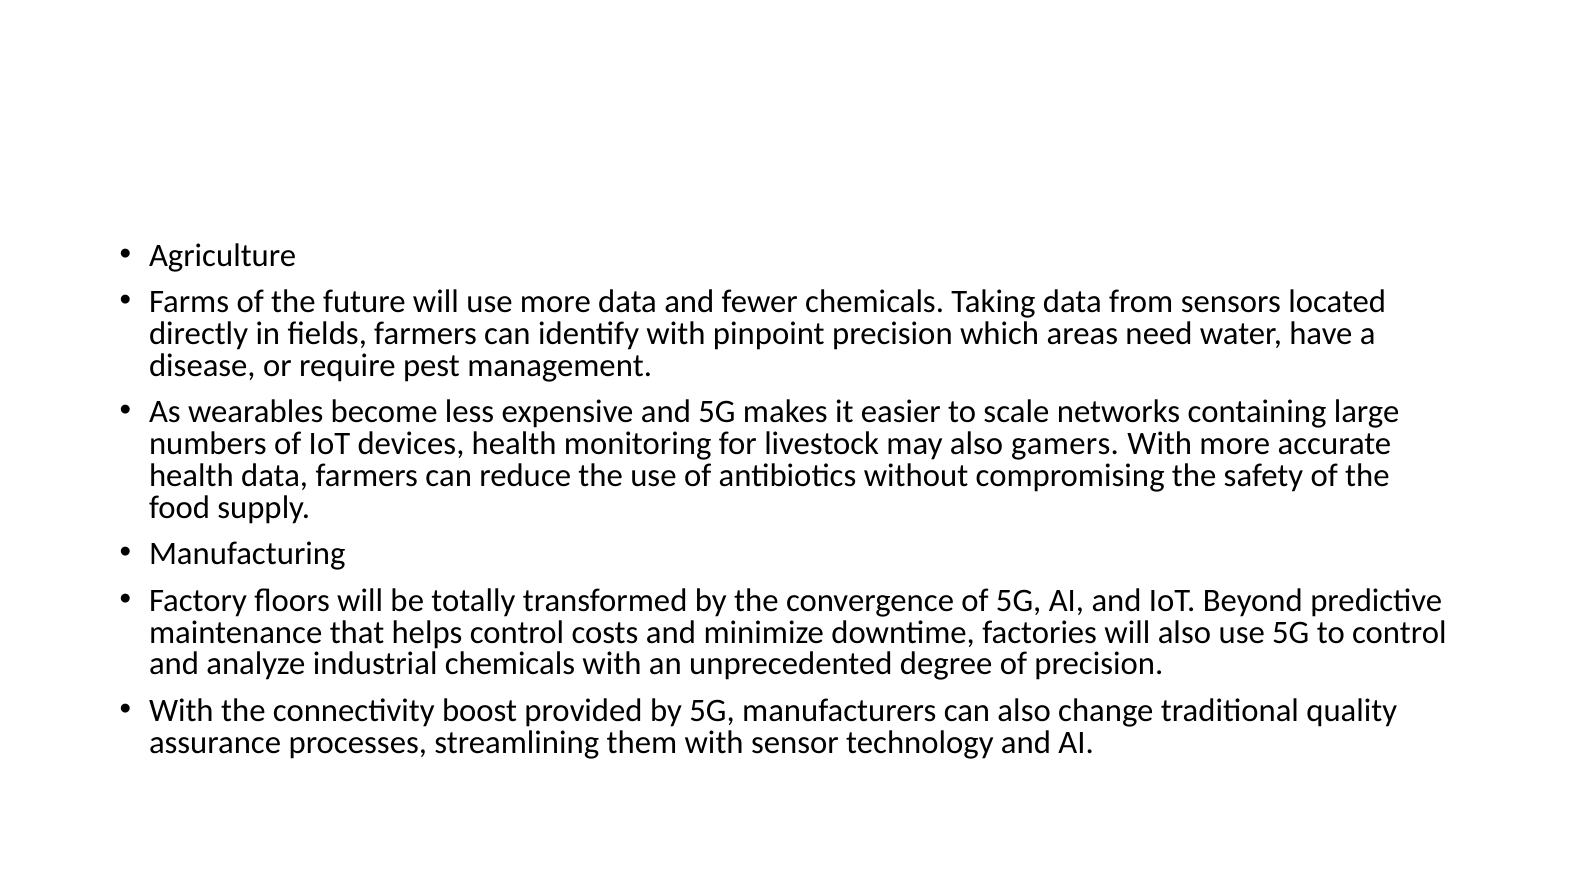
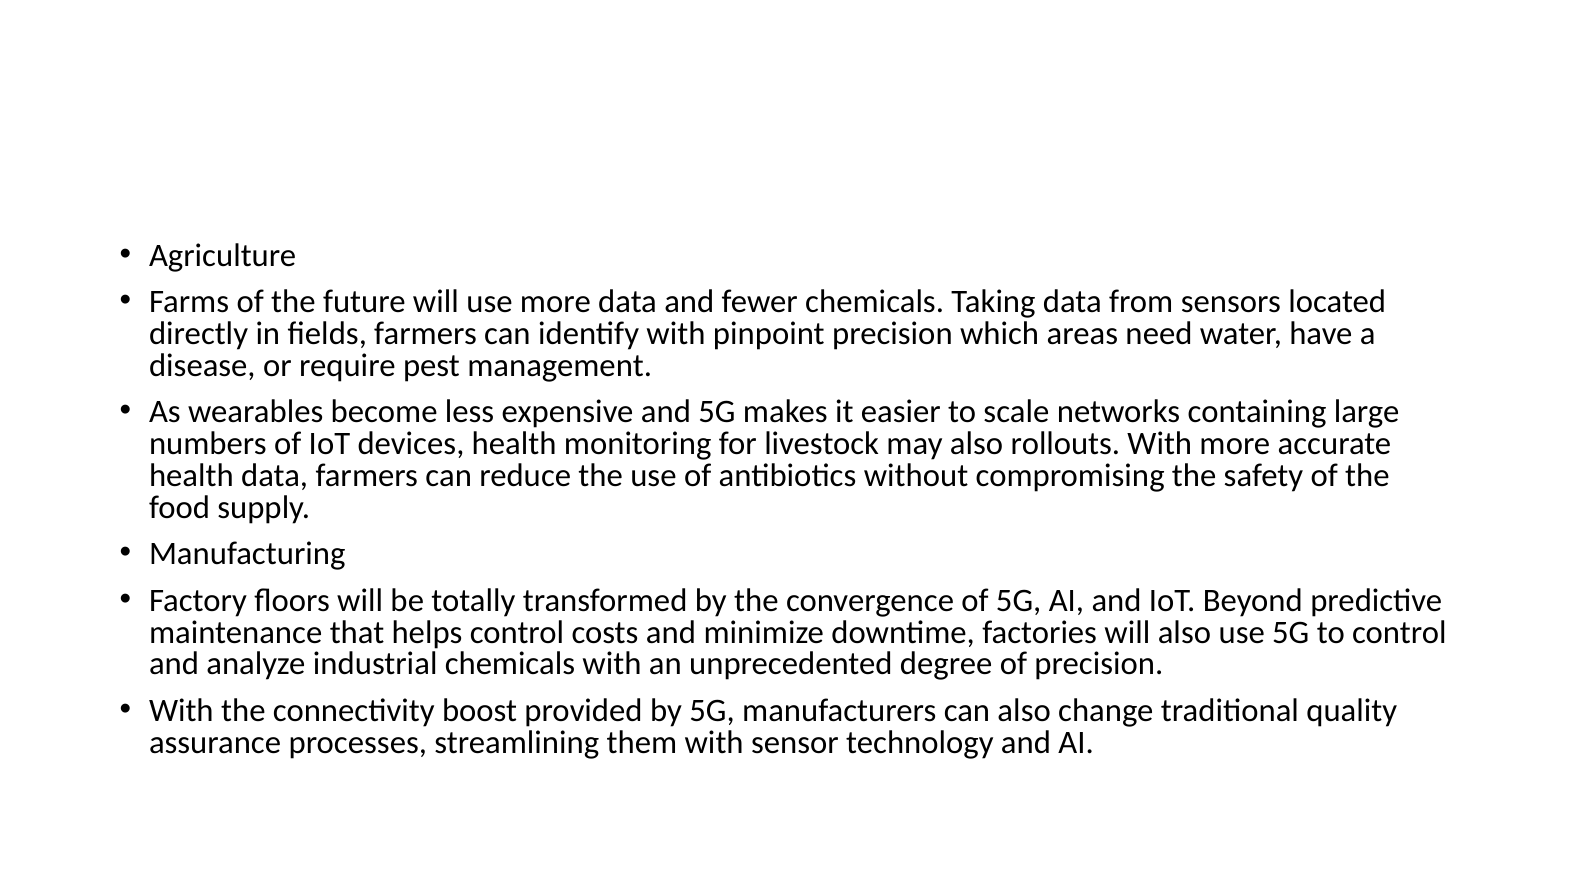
gamers: gamers -> rollouts
